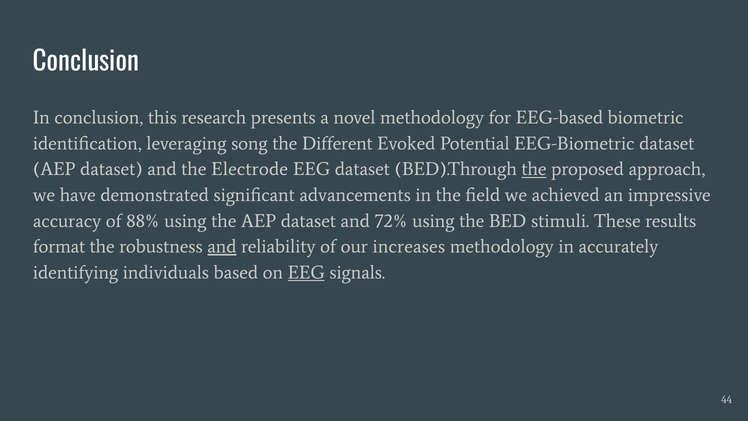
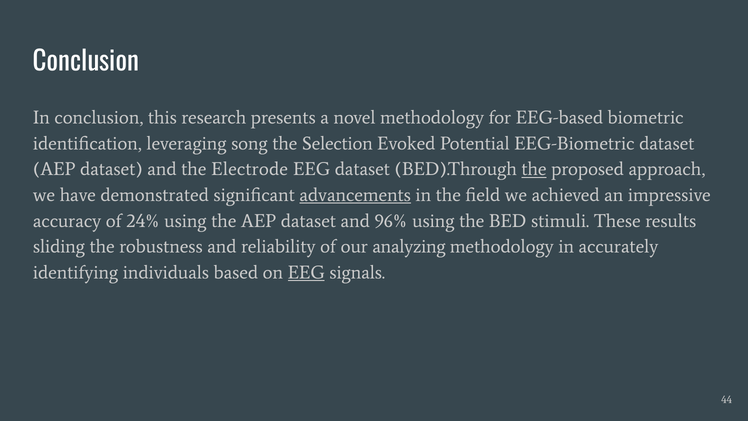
Different: Different -> Selection
advancements underline: none -> present
88%: 88% -> 24%
72%: 72% -> 96%
format: format -> sliding
and at (222, 247) underline: present -> none
increases: increases -> analyzing
